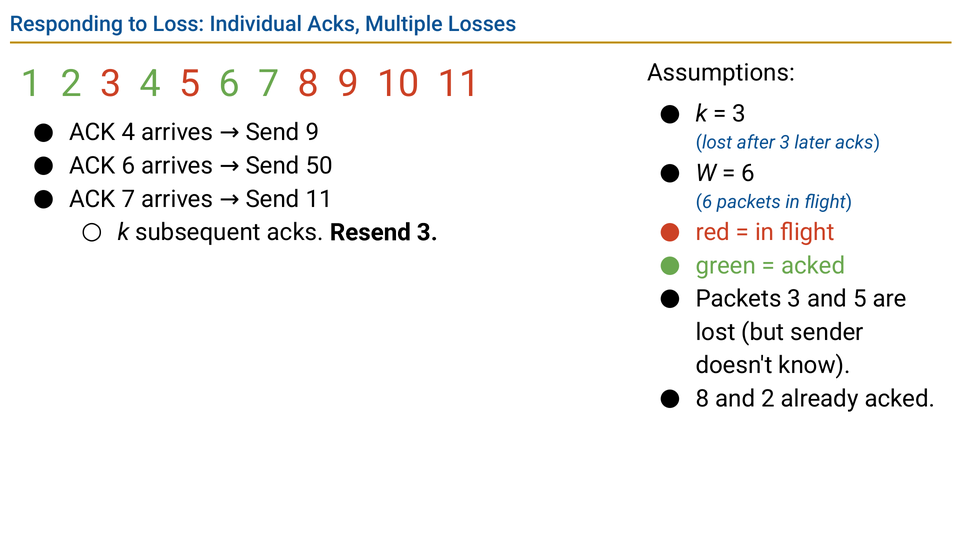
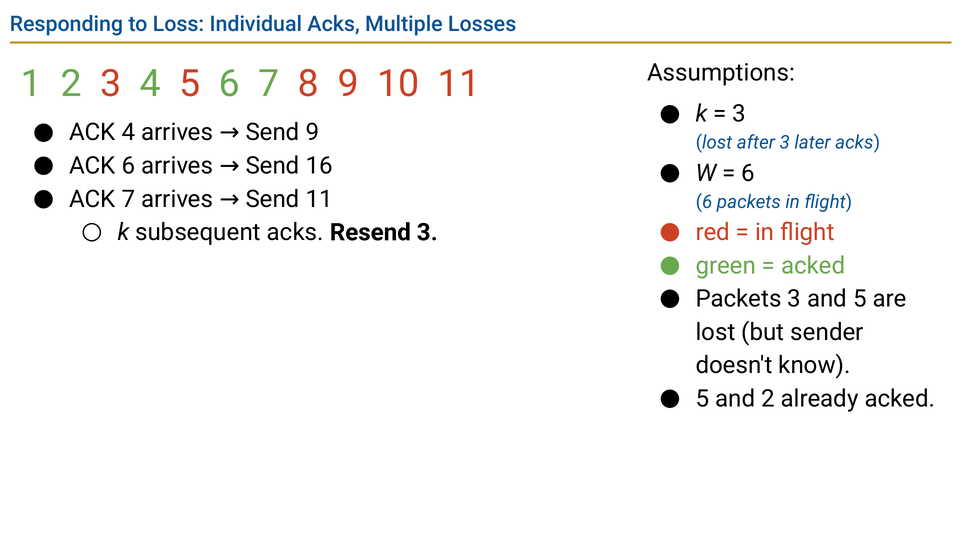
50: 50 -> 16
8 at (702, 399): 8 -> 5
